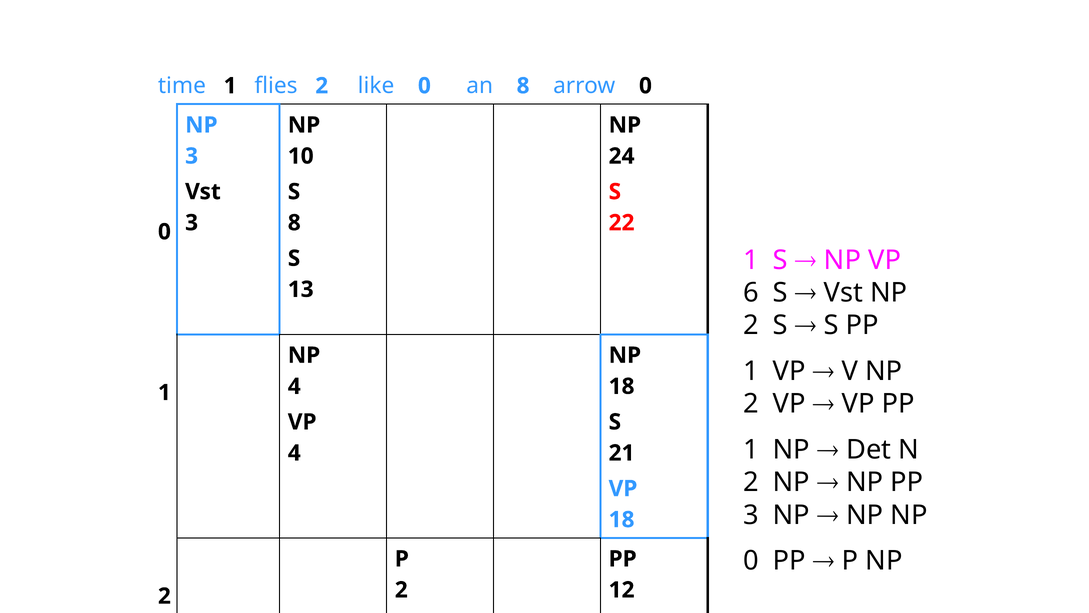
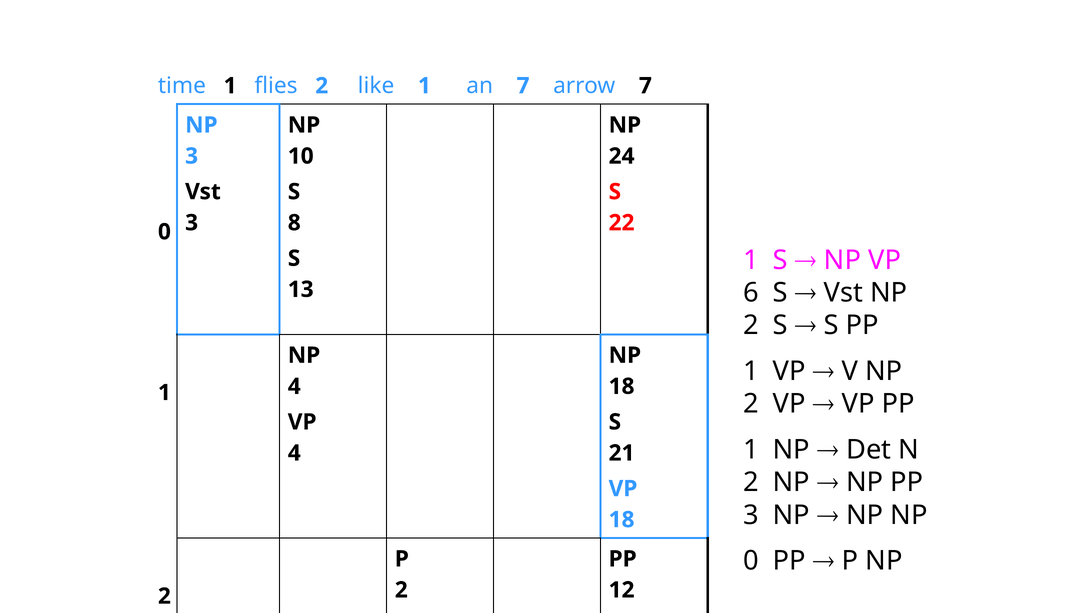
like 0: 0 -> 1
an 8: 8 -> 7
arrow 0: 0 -> 7
